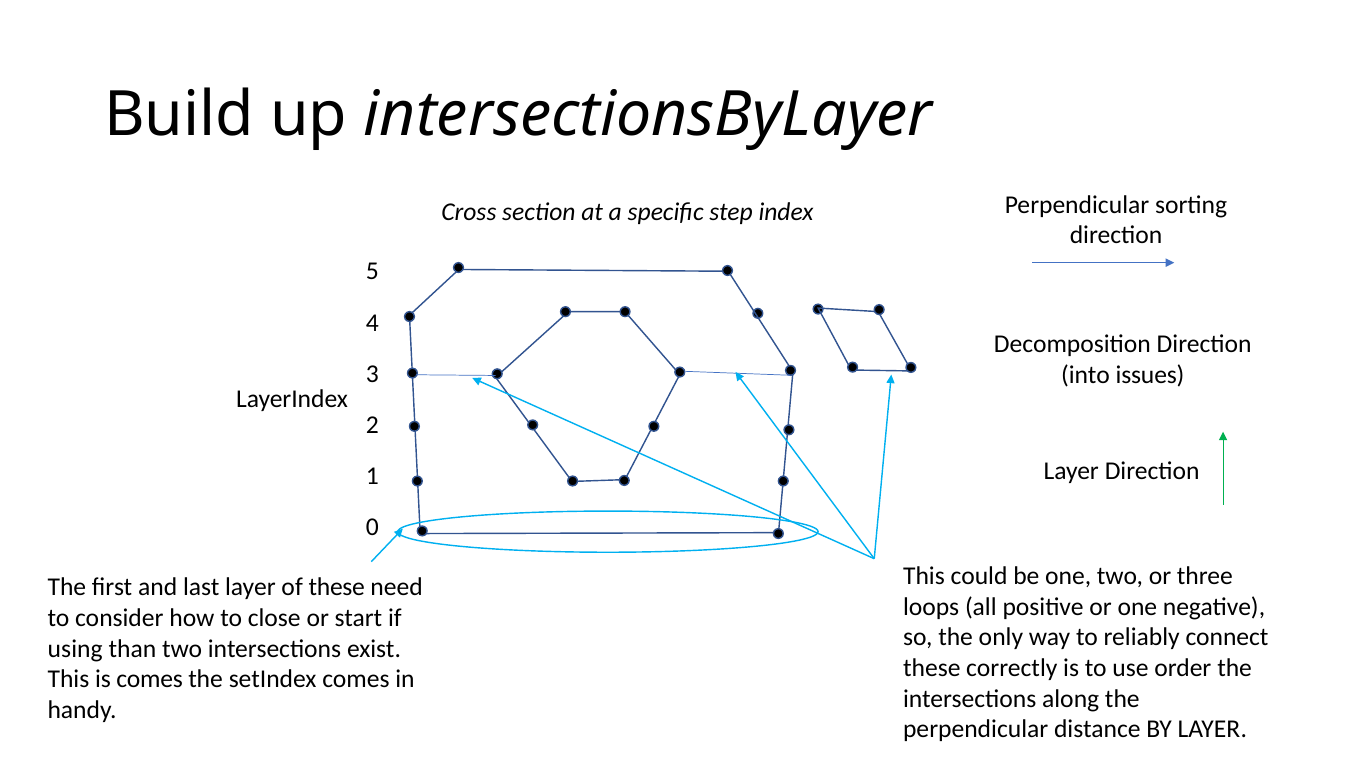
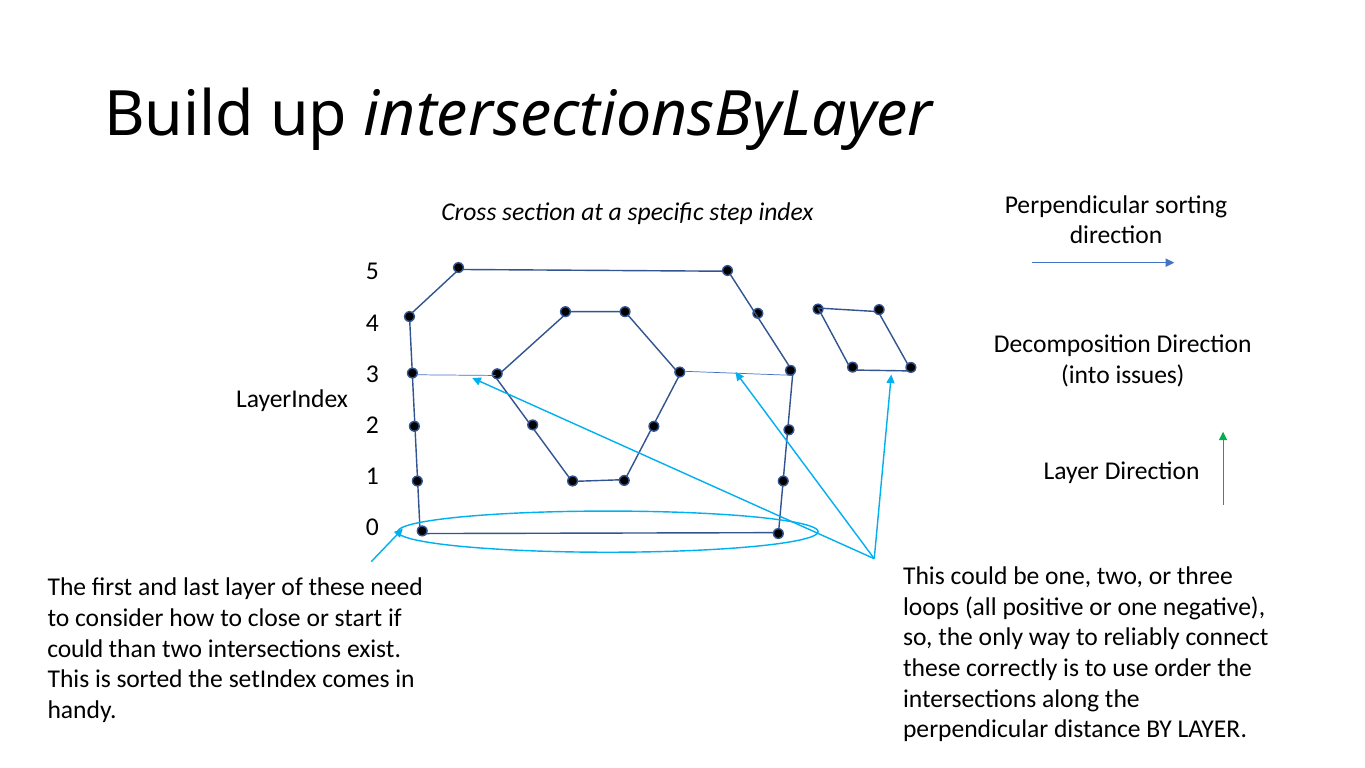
using at (75, 648): using -> could
is comes: comes -> sorted
